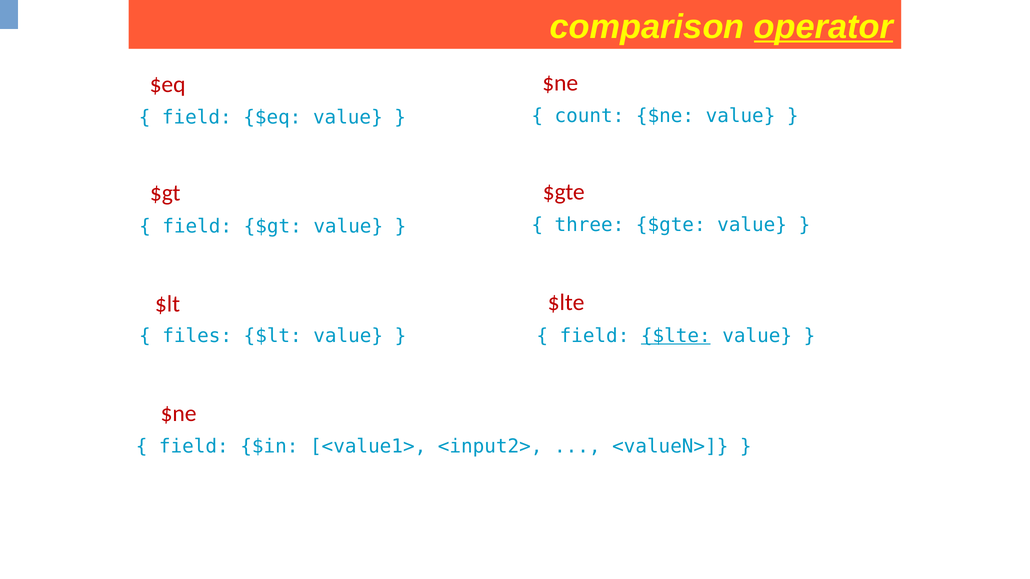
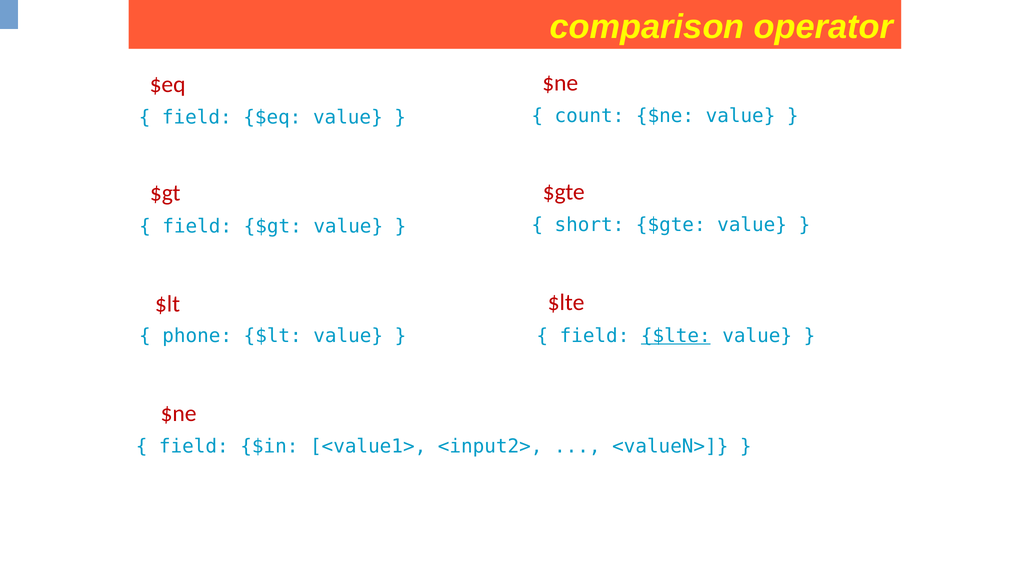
operator underline: present -> none
three: three -> short
files: files -> phone
